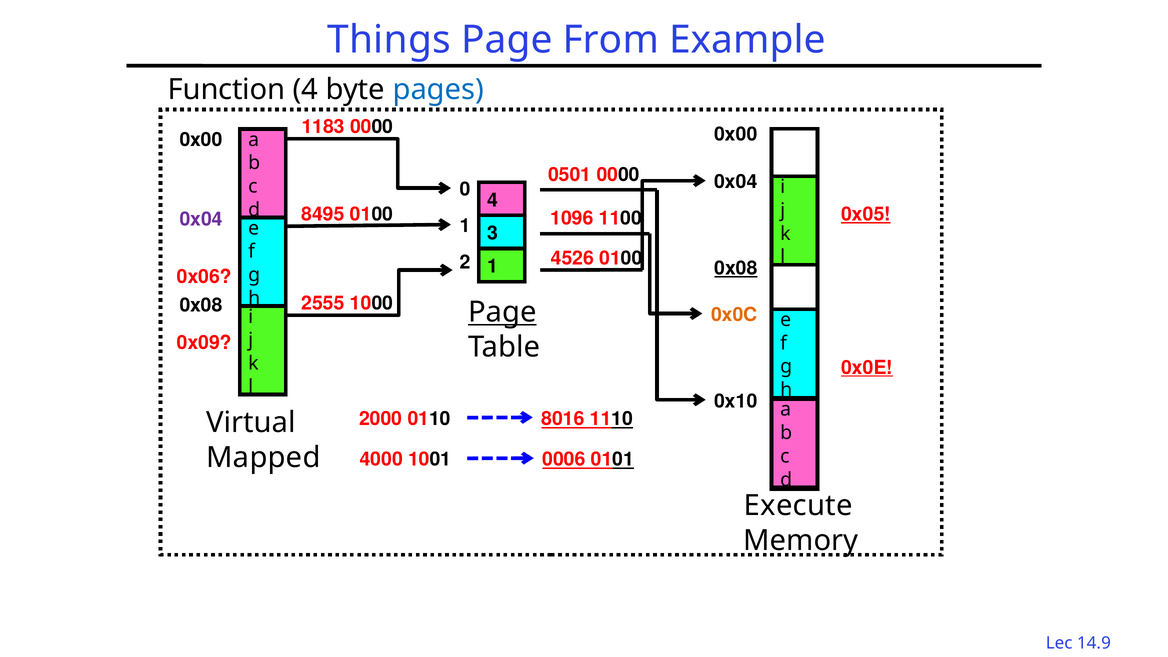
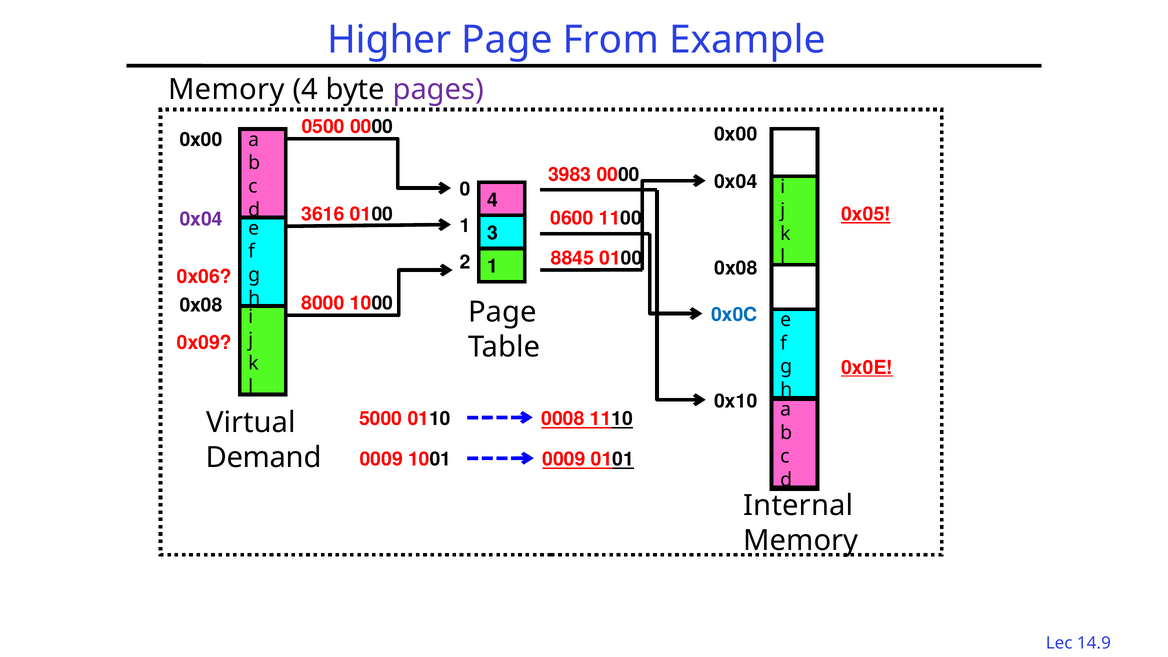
Things: Things -> Higher
Function at (227, 89): Function -> Memory
pages colour: blue -> purple
1183: 1183 -> 0500
0501: 0501 -> 3983
8495: 8495 -> 3616
1096: 1096 -> 0600
4526: 4526 -> 8845
0x08 at (736, 268) underline: present -> none
2555: 2555 -> 8000
Page at (502, 312) underline: present -> none
0x0C colour: orange -> blue
2000: 2000 -> 5000
8016: 8016 -> 0008
Mapped: Mapped -> Demand
4000 at (381, 460): 4000 -> 0009
1001 0006: 0006 -> 0009
Execute: Execute -> Internal
